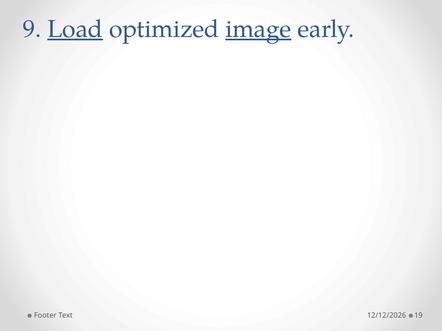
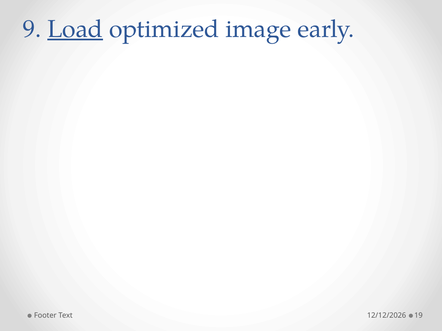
image underline: present -> none
